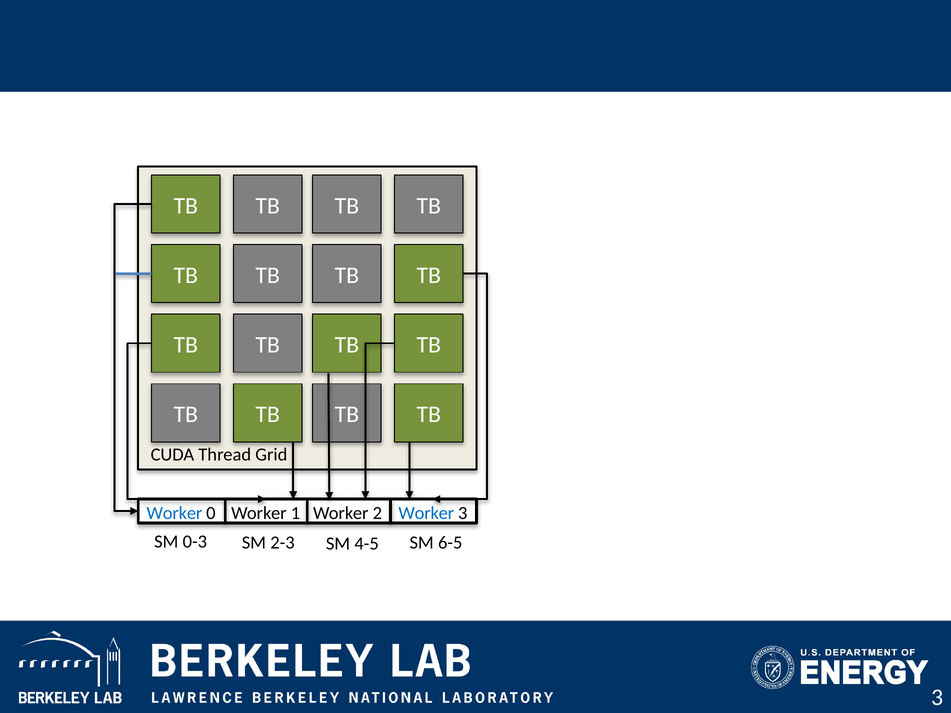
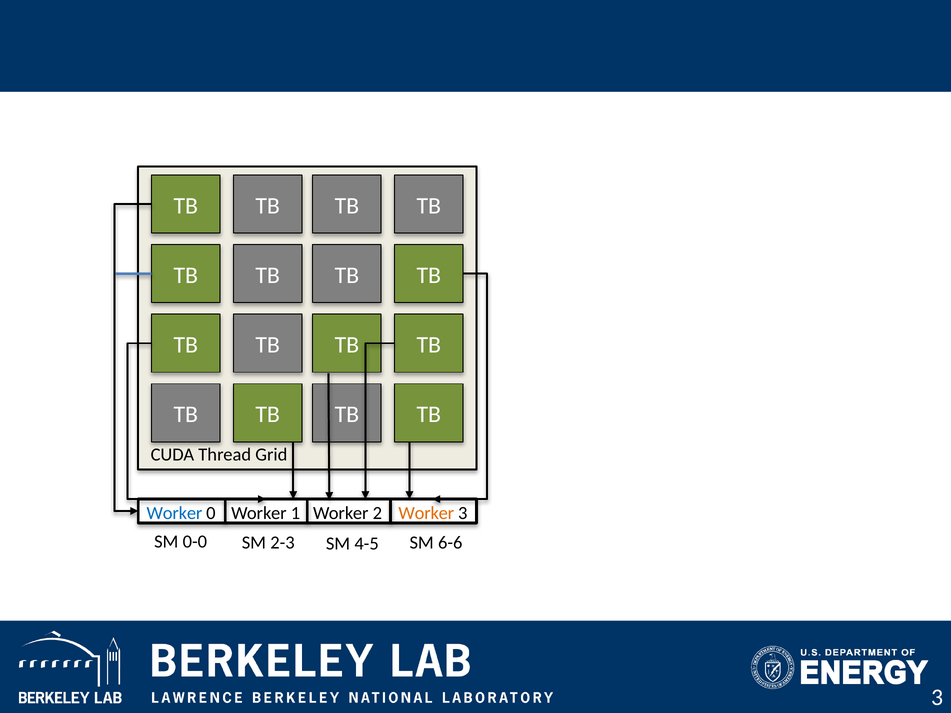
Worker at (426, 513) colour: blue -> orange
0-3: 0-3 -> 0-0
6-5: 6-5 -> 6-6
